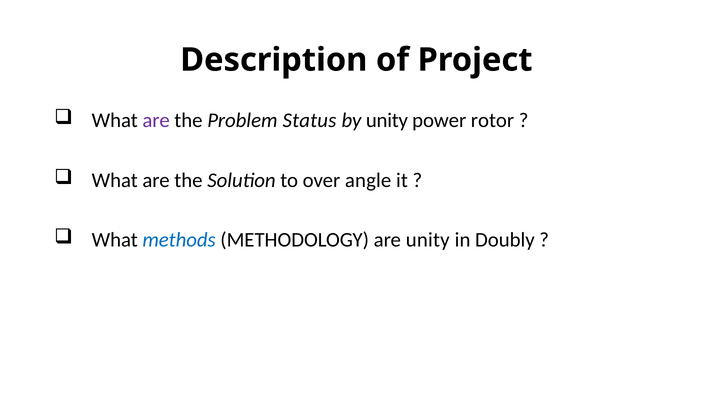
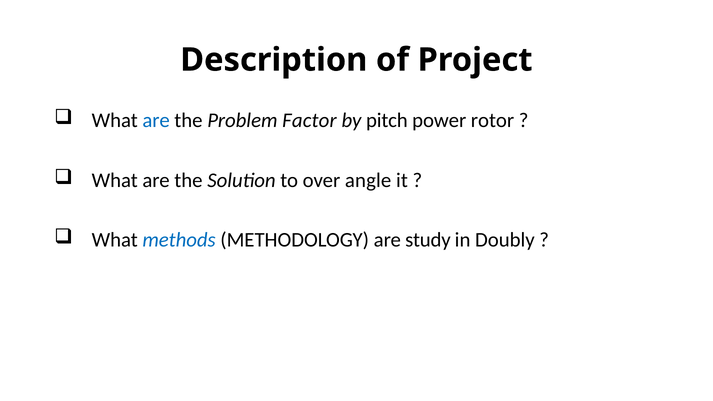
are at (156, 121) colour: purple -> blue
Status: Status -> Factor
by unity: unity -> pitch
are unity: unity -> study
